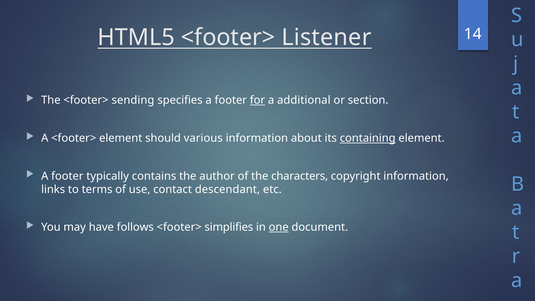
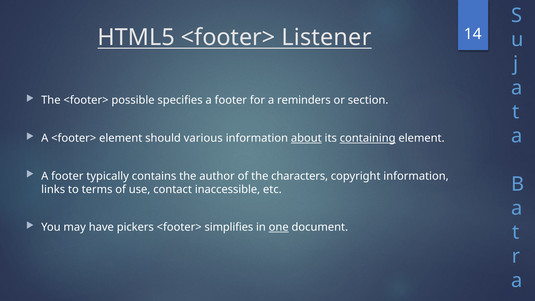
sending: sending -> possible
for underline: present -> none
additional: additional -> reminders
about underline: none -> present
descendant: descendant -> inaccessible
follows: follows -> pickers
